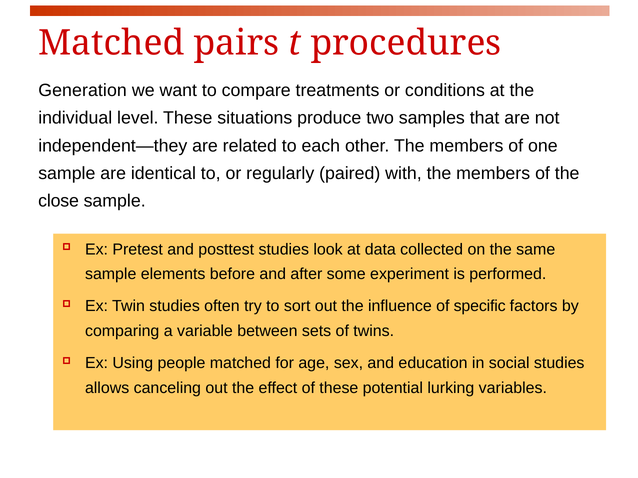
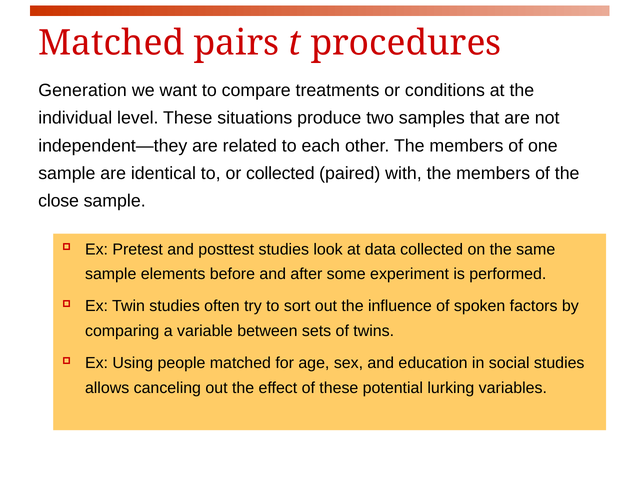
or regularly: regularly -> collected
specific: specific -> spoken
